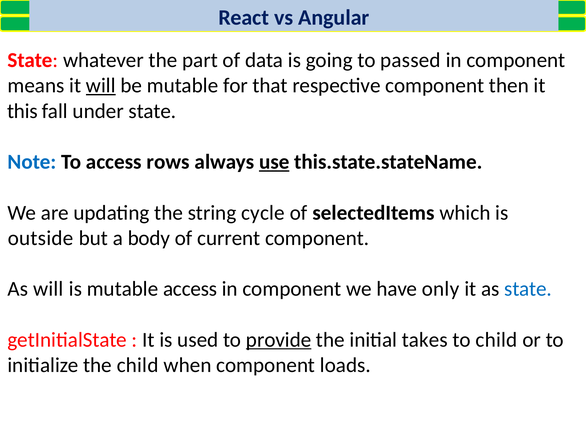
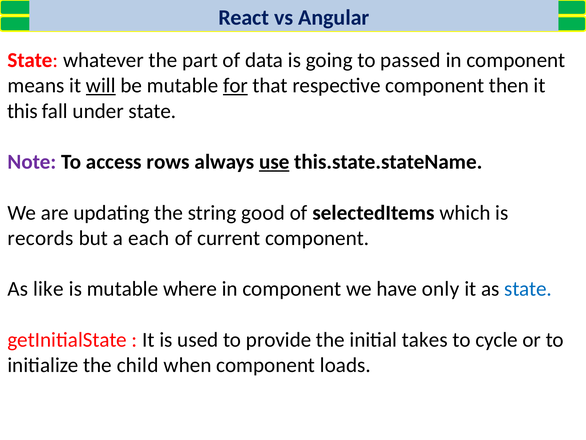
for underline: none -> present
Note colour: blue -> purple
cycle: cycle -> good
outside: outside -> records
body: body -> each
As will: will -> like
mutable access: access -> where
provide underline: present -> none
to child: child -> cycle
